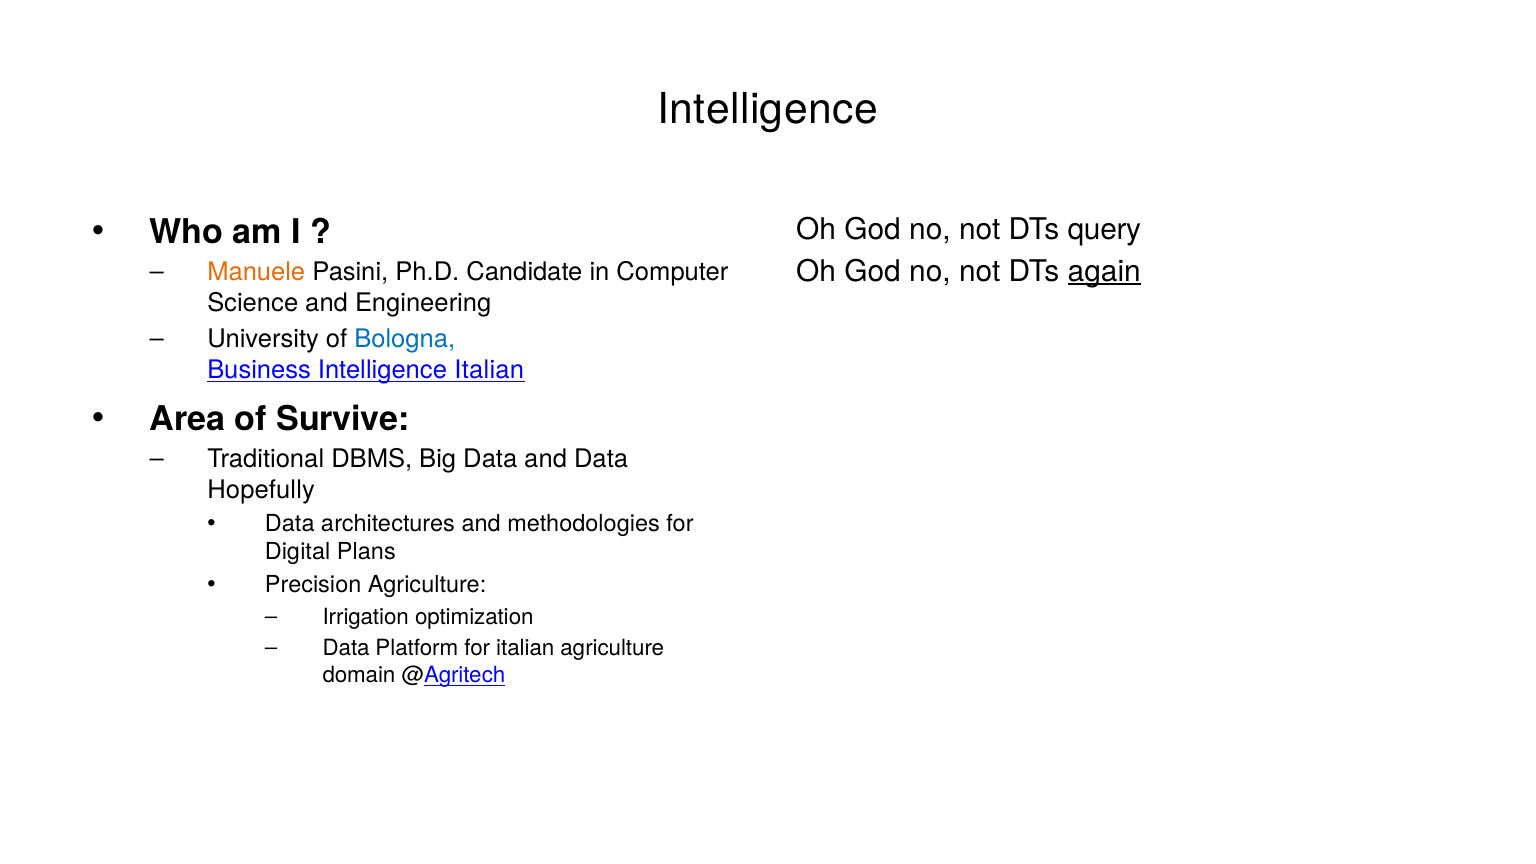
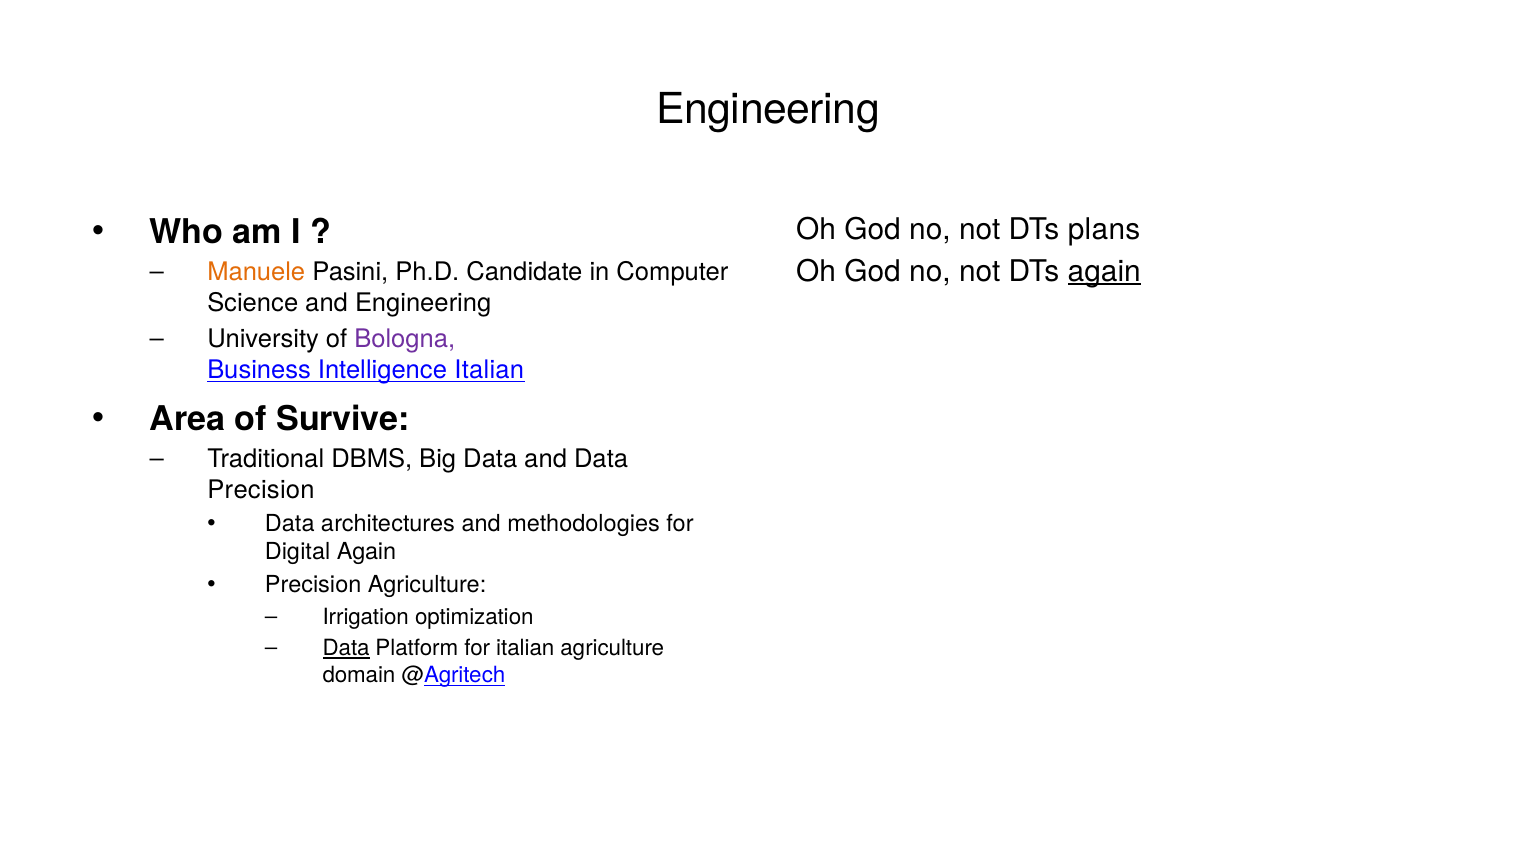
Intelligence at (768, 110): Intelligence -> Engineering
query: query -> plans
Bologna colour: blue -> purple
Hopefully at (261, 490): Hopefully -> Precision
Digital Plans: Plans -> Again
Data at (346, 648) underline: none -> present
